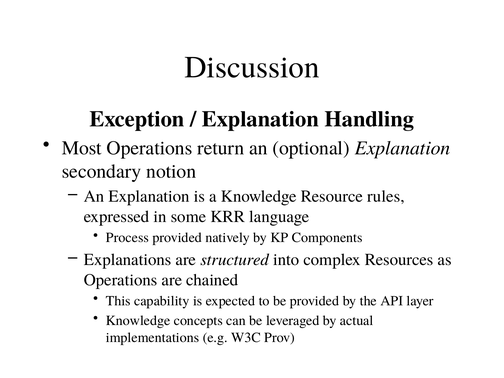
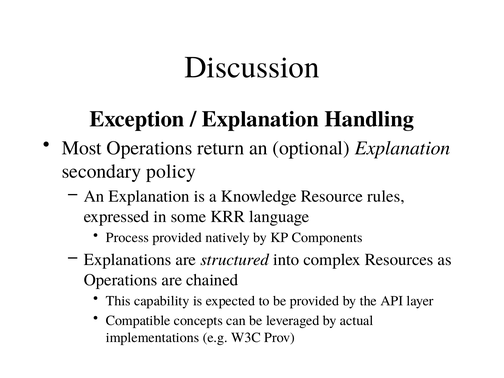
notion: notion -> policy
Knowledge at (138, 321): Knowledge -> Compatible
